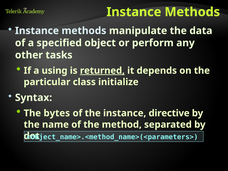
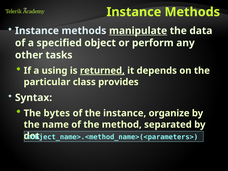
manipulate underline: none -> present
initialize: initialize -> provides
directive: directive -> organize
